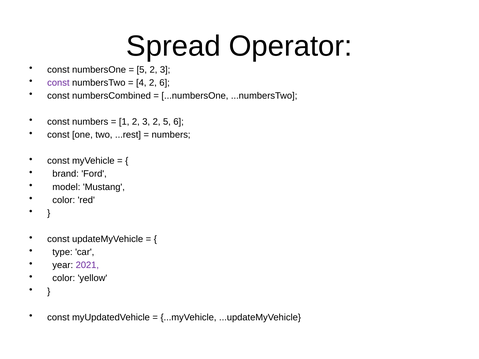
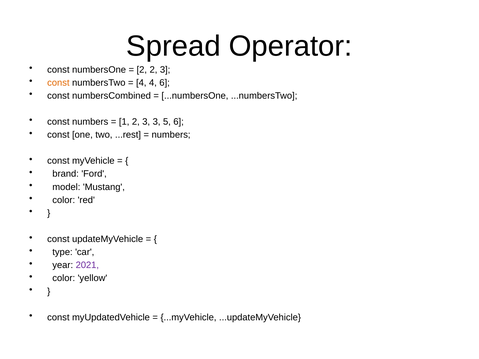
5 at (142, 70): 5 -> 2
const at (58, 83) colour: purple -> orange
4 2: 2 -> 4
3 2: 2 -> 3
